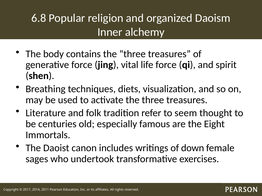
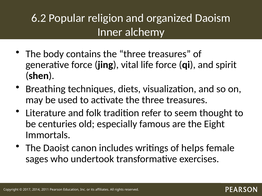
6.8: 6.8 -> 6.2
down: down -> helps
